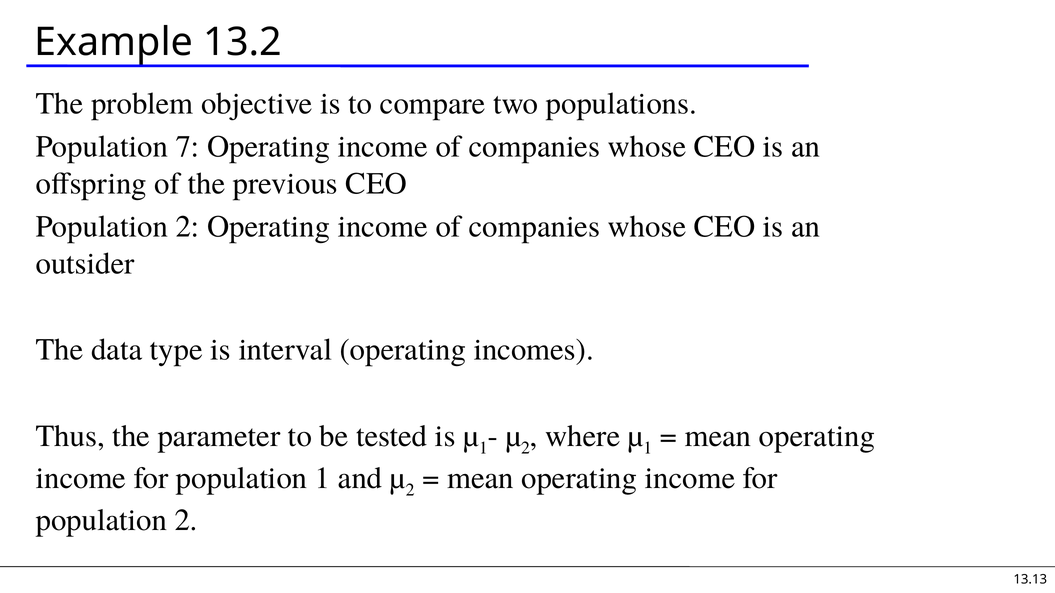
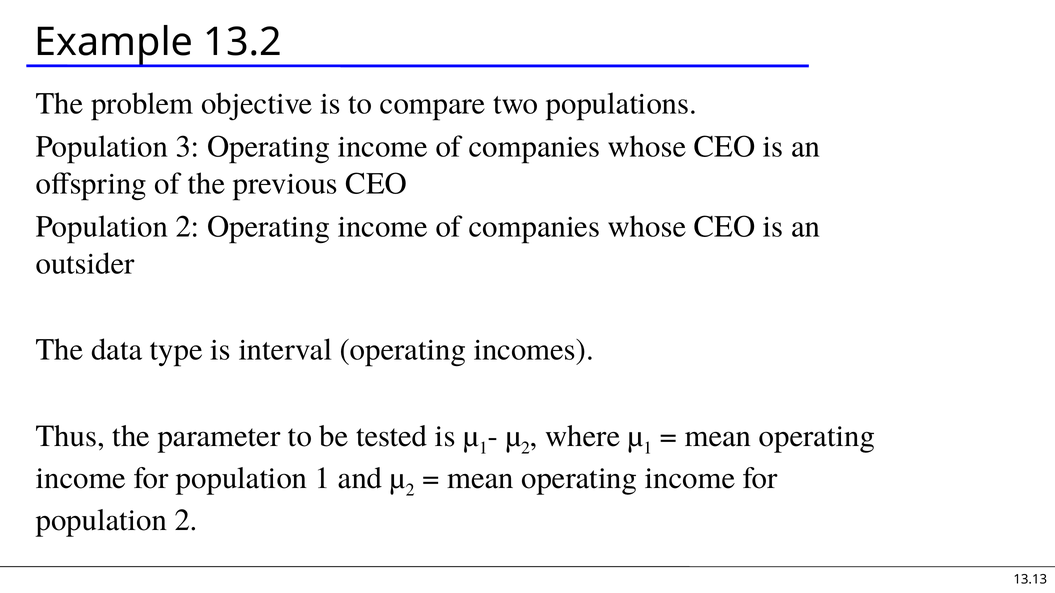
7: 7 -> 3
